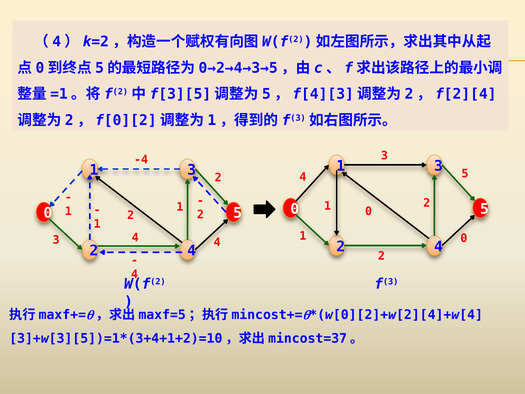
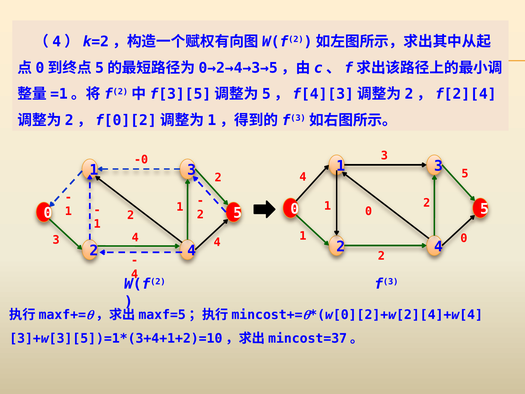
-4: -4 -> -0
